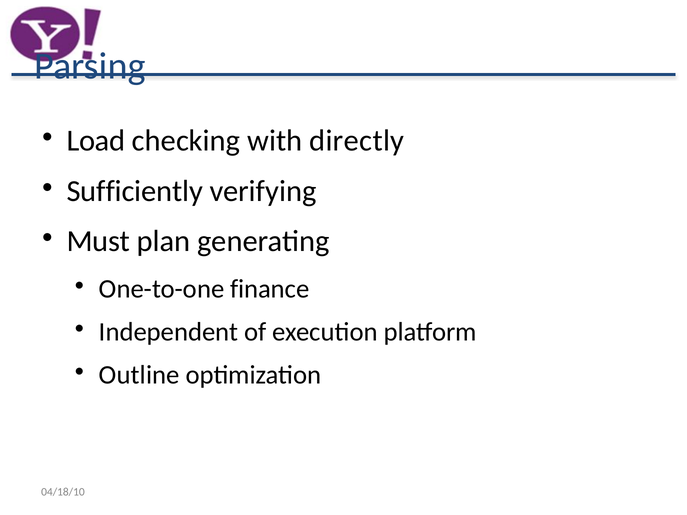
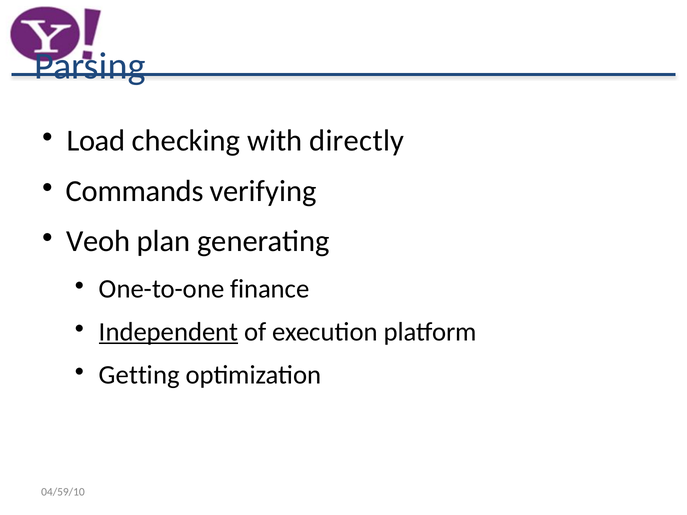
Sufficiently: Sufficiently -> Commands
Must: Must -> Veoh
Independent underline: none -> present
Outline: Outline -> Getting
04/18/10: 04/18/10 -> 04/59/10
